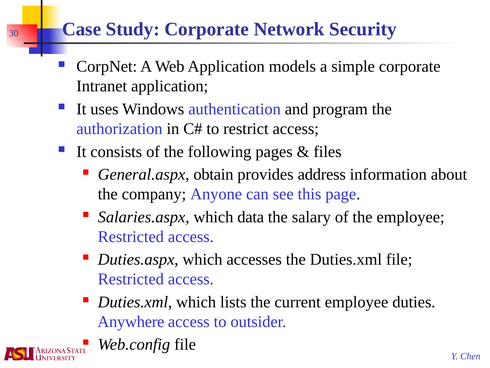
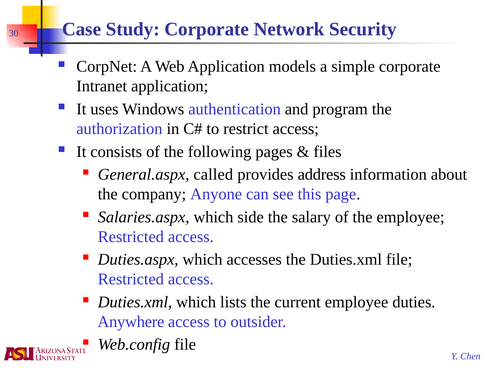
obtain: obtain -> called
data: data -> side
